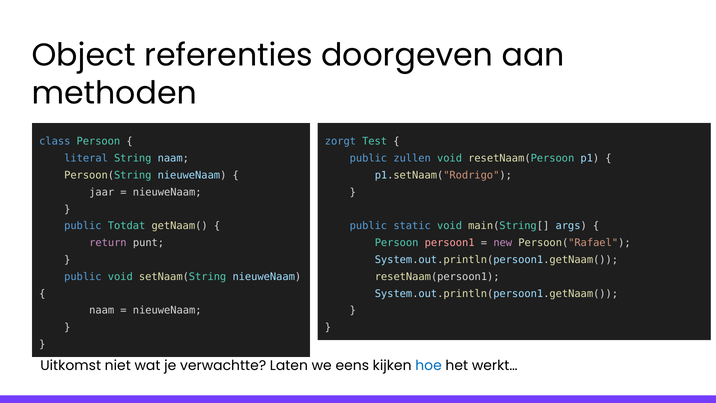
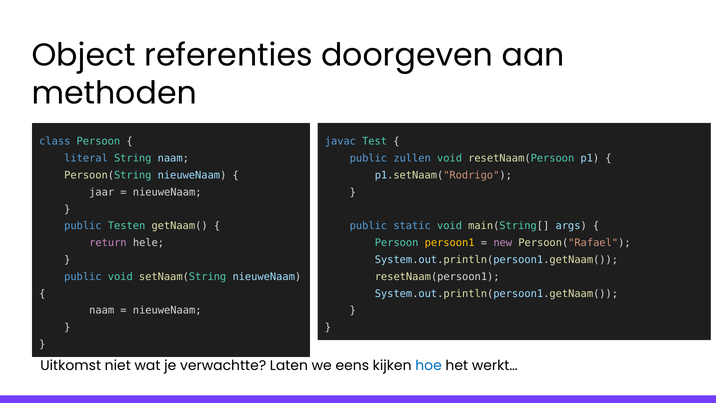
zorgt: zorgt -> javac
Totdat: Totdat -> Testen
persoon1 colour: pink -> yellow
punt: punt -> hele
